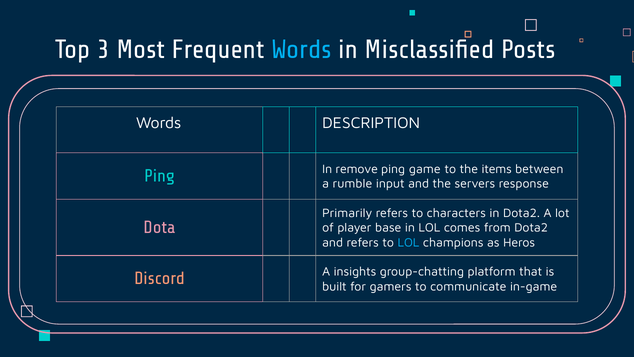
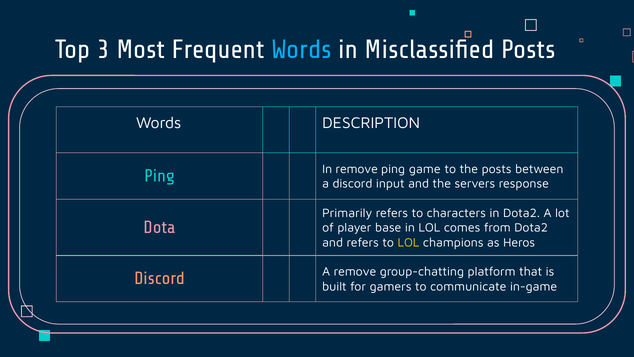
the items: items -> posts
a rumble: rumble -> discord
LOL at (408, 242) colour: light blue -> yellow
A insights: insights -> remove
